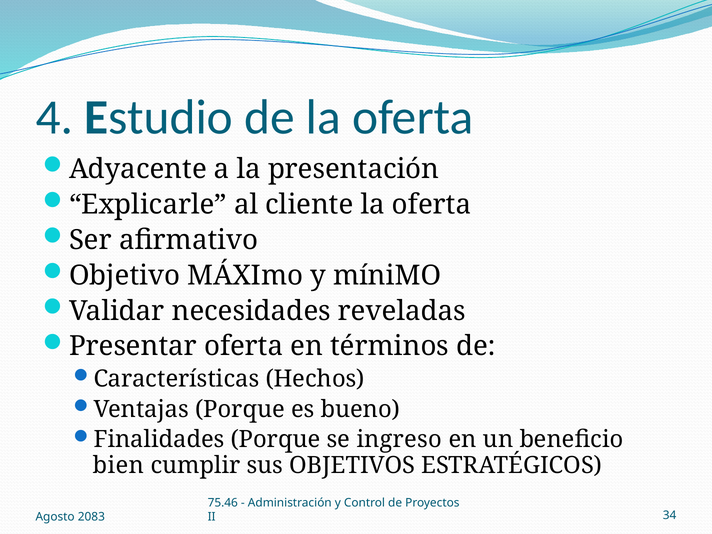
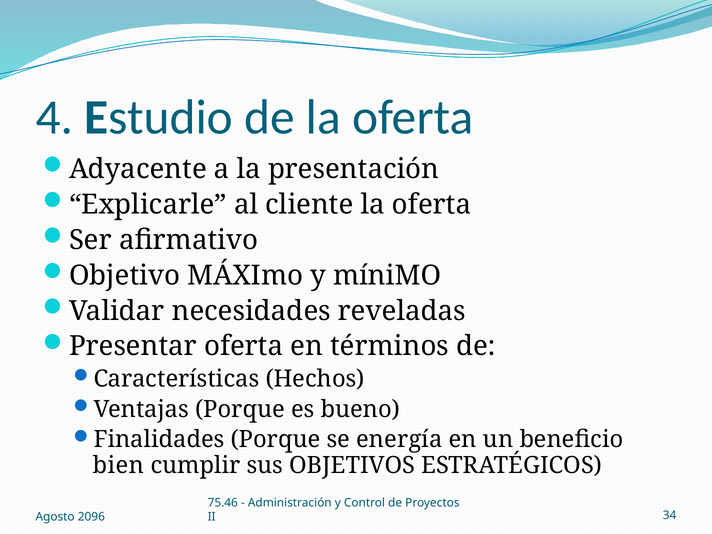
ingreso: ingreso -> energía
2083: 2083 -> 2096
